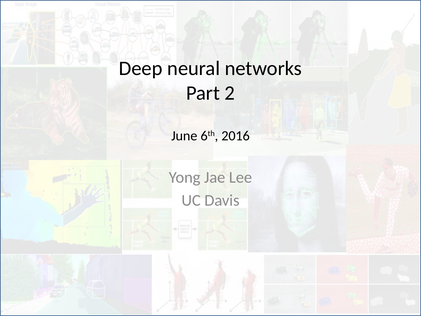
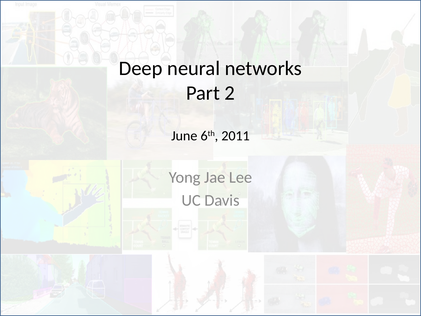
2016: 2016 -> 2011
